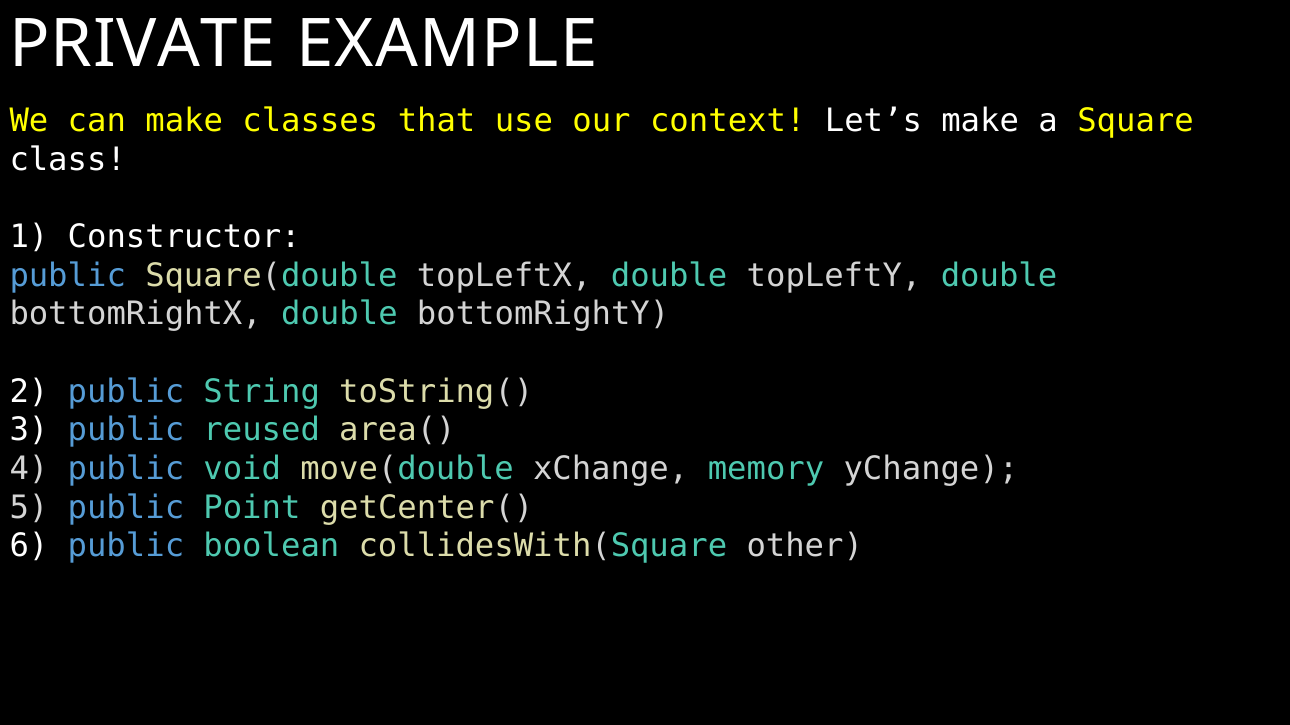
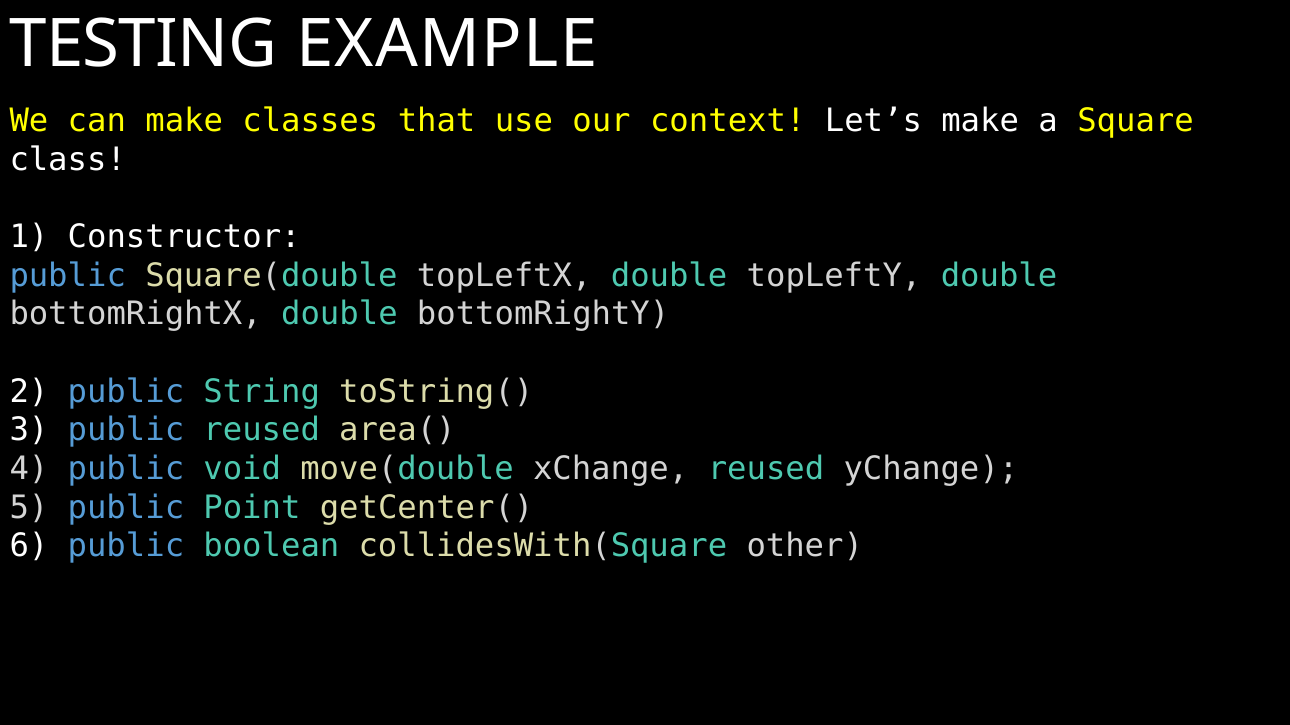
PRIVATE: PRIVATE -> TESTING
xChange memory: memory -> reused
